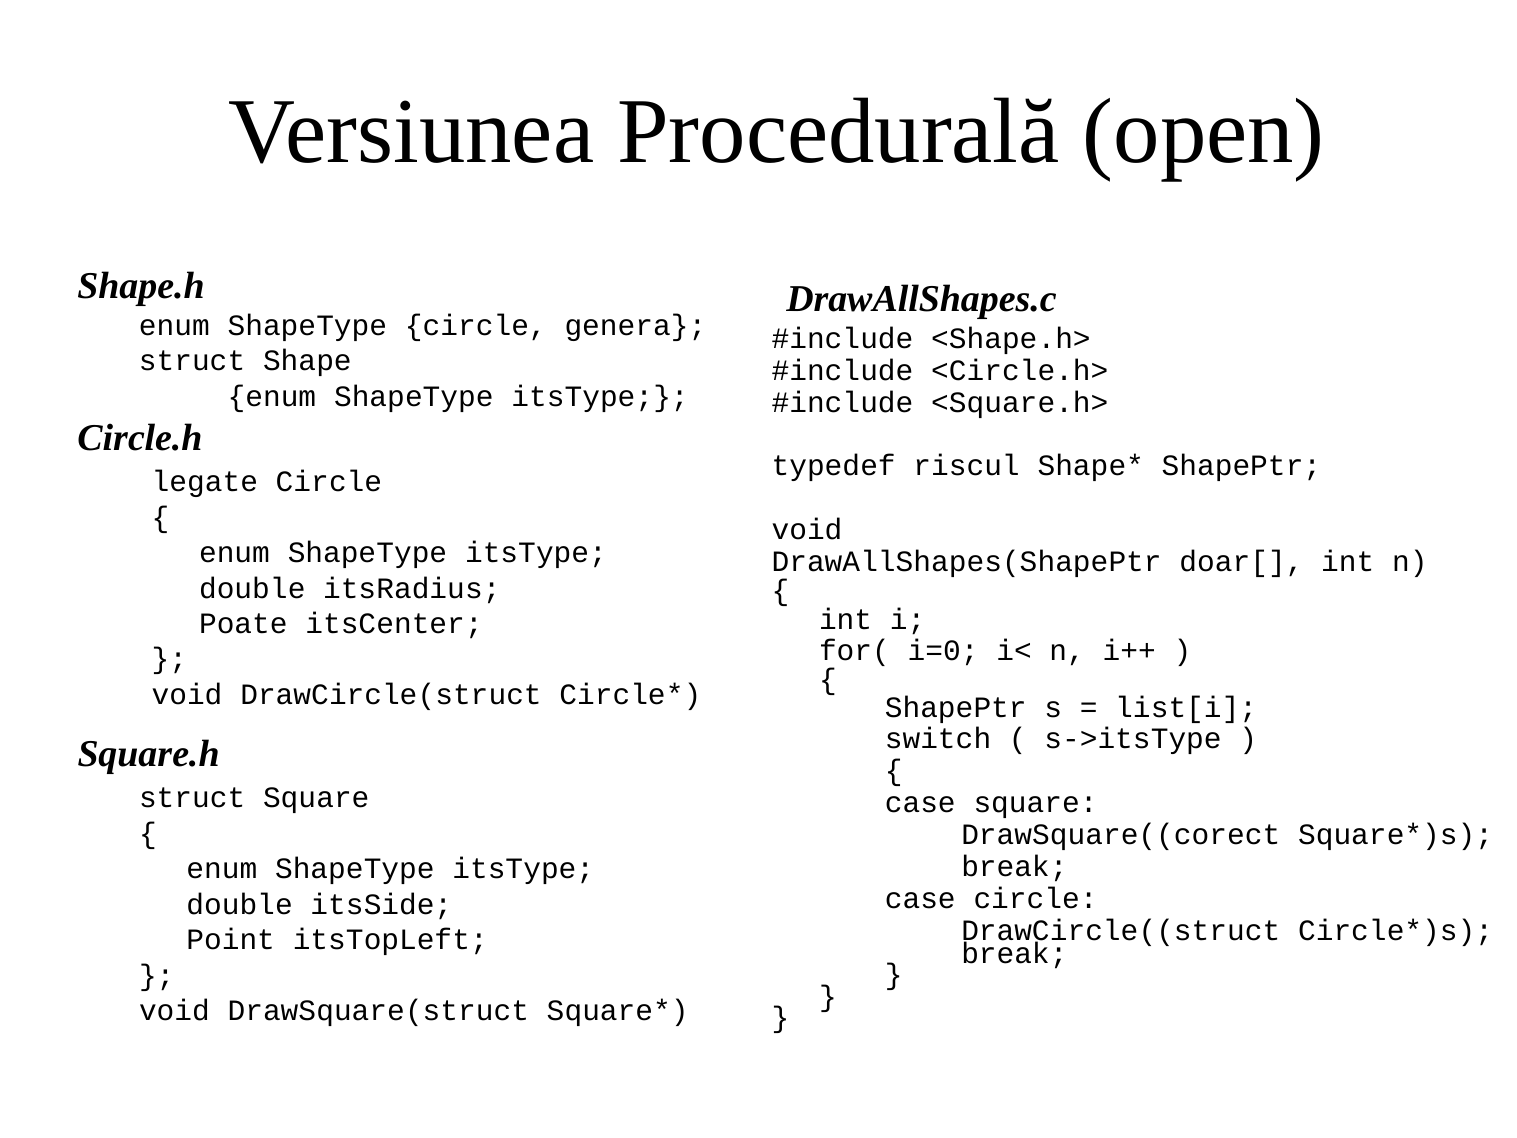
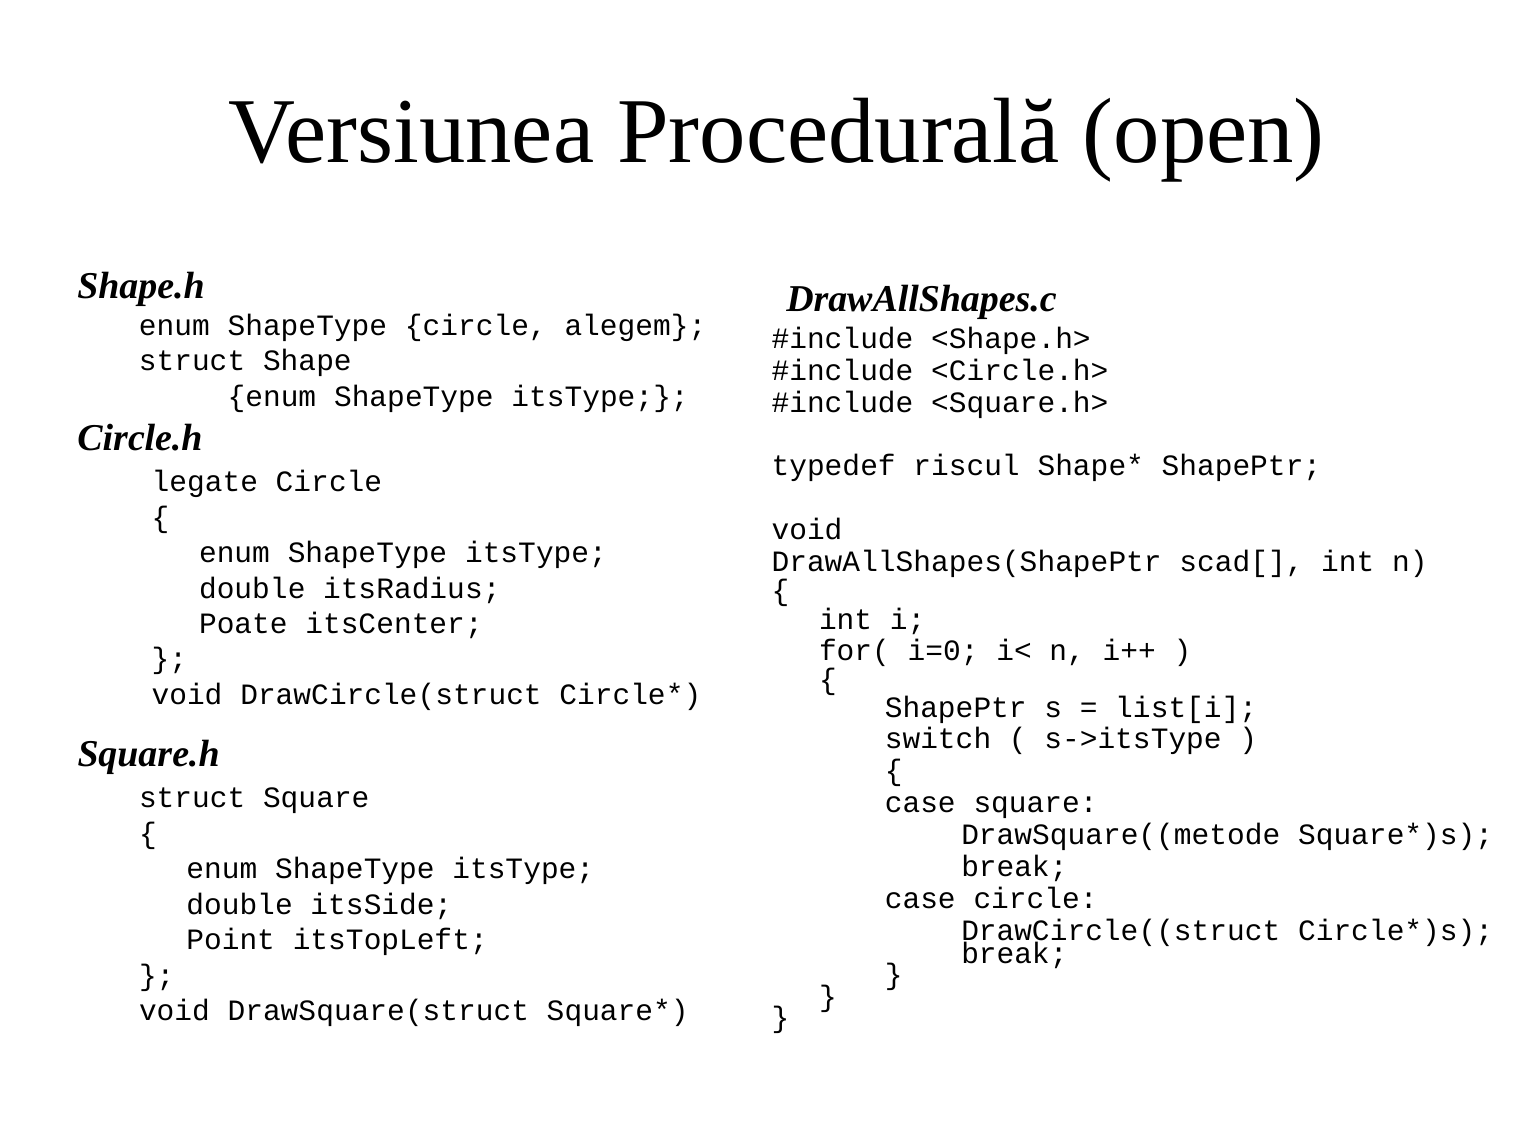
genera: genera -> alegem
doar[: doar[ -> scad[
DrawSquare((corect: DrawSquare((corect -> DrawSquare((metode
